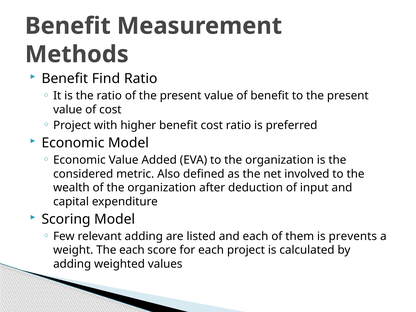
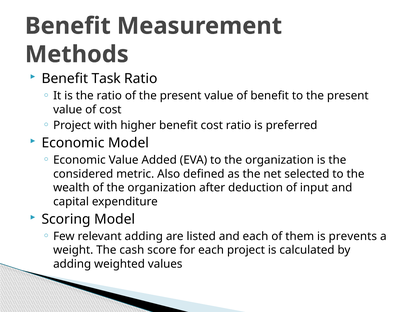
Find: Find -> Task
involved: involved -> selected
The each: each -> cash
